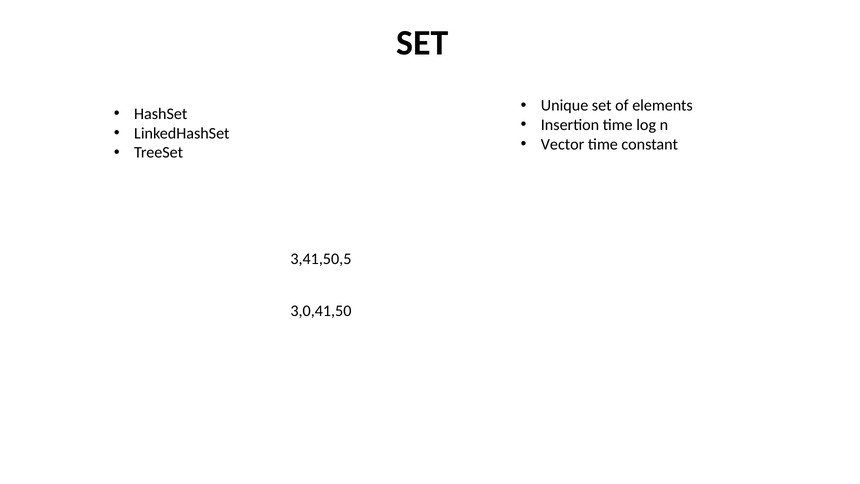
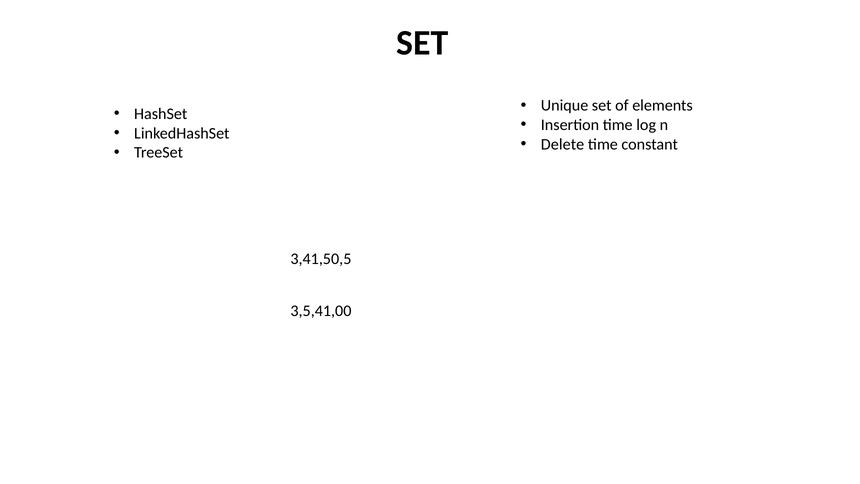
Vector: Vector -> Delete
3,0,41,50: 3,0,41,50 -> 3,5,41,00
